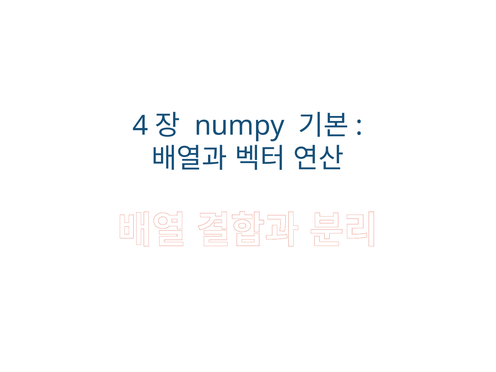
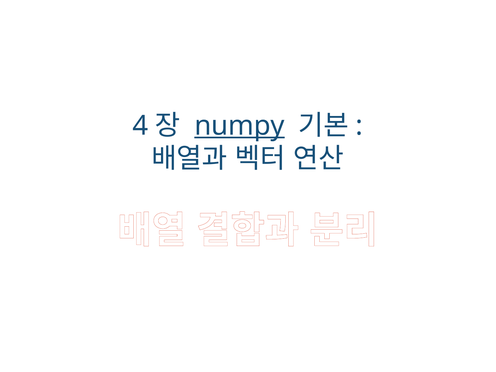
numpy underline: none -> present
